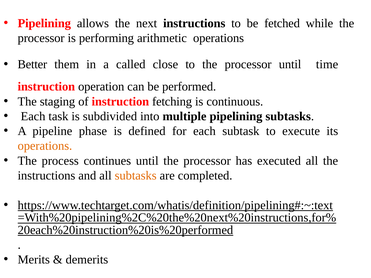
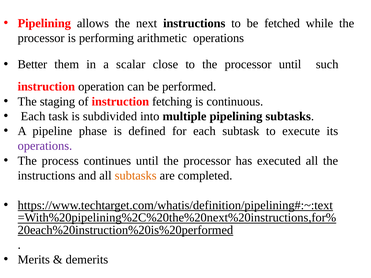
called: called -> scalar
time: time -> such
operations at (45, 146) colour: orange -> purple
